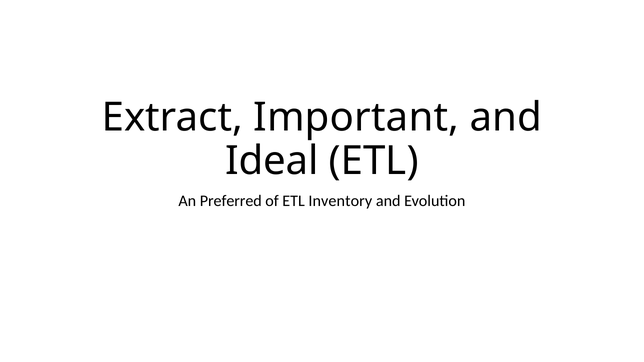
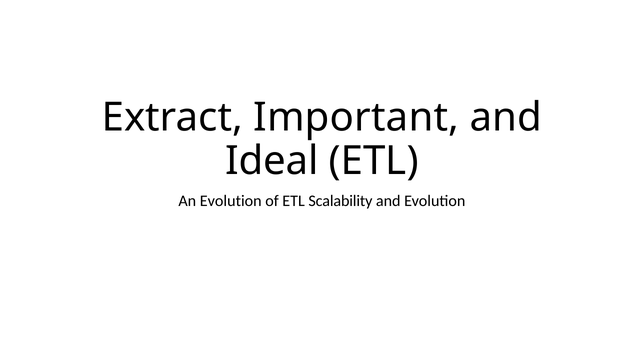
An Preferred: Preferred -> Evolution
Inventory: Inventory -> Scalability
